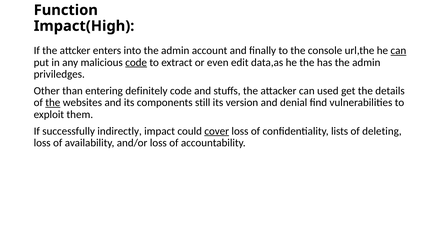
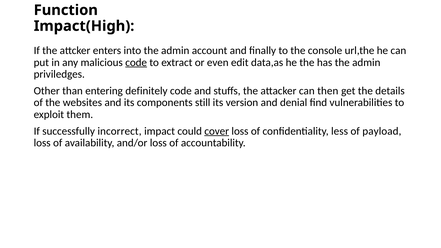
can at (398, 50) underline: present -> none
used: used -> then
the at (53, 103) underline: present -> none
indirectly: indirectly -> incorrect
lists: lists -> less
deleting: deleting -> payload
